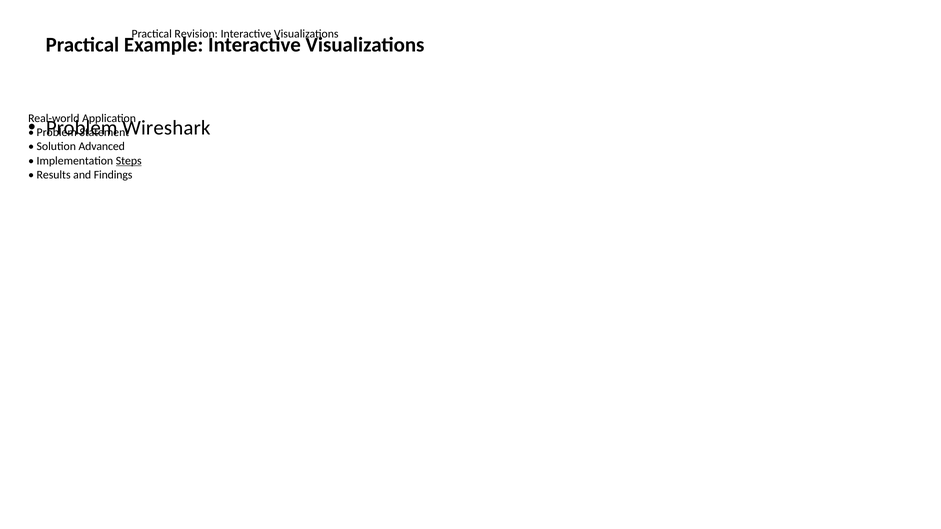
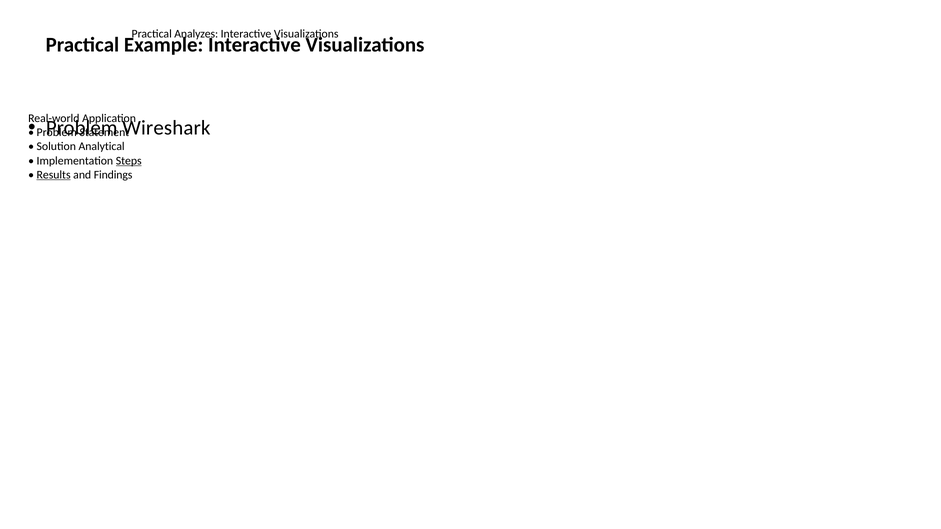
Revision: Revision -> Analyzes
Advanced: Advanced -> Analytical
Results underline: none -> present
